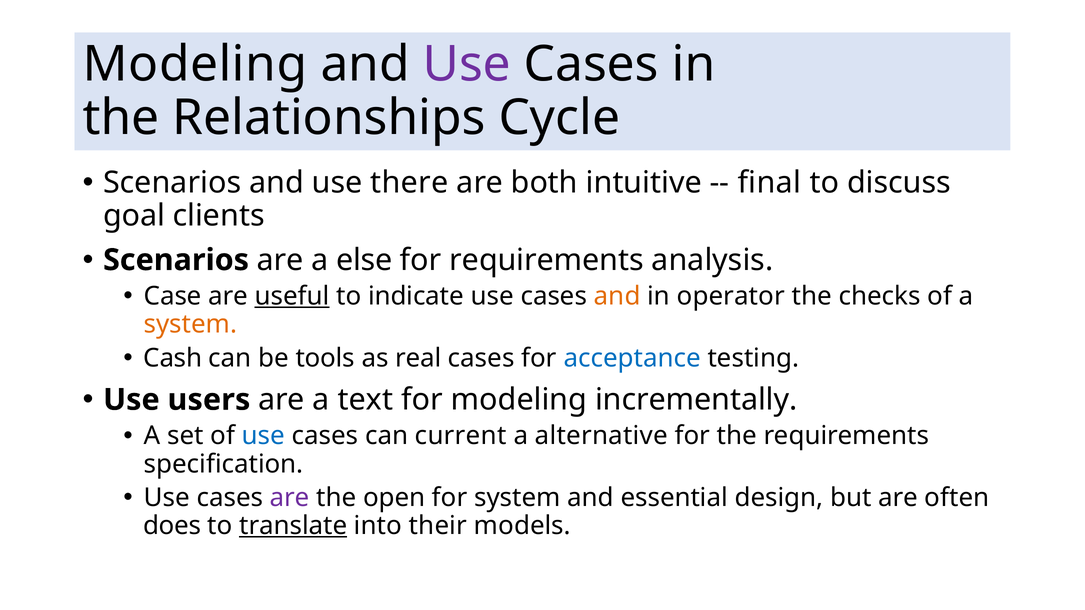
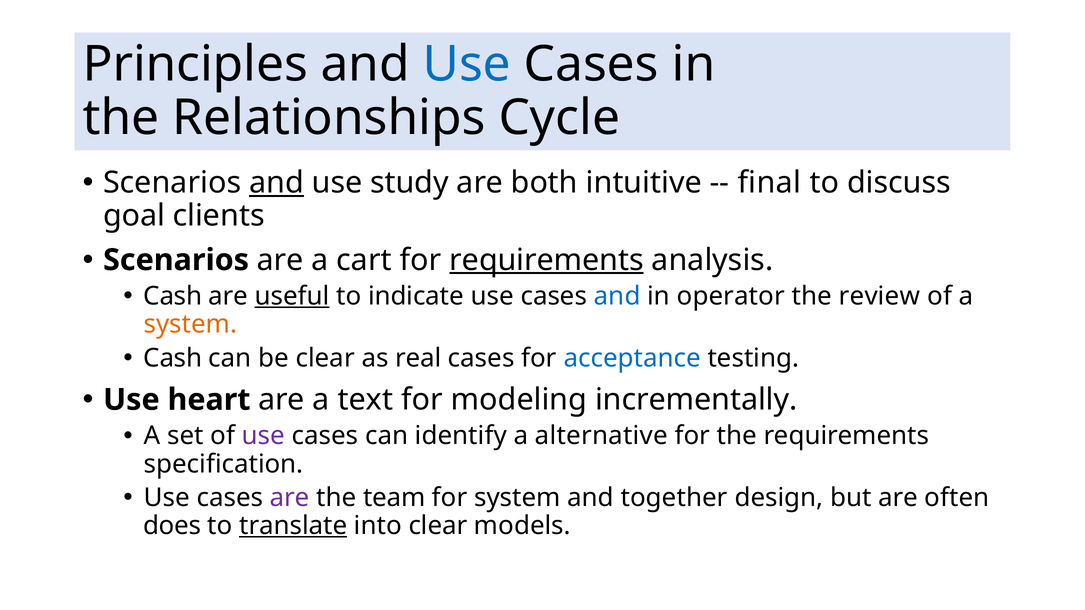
Modeling at (195, 64): Modeling -> Principles
Use at (467, 64) colour: purple -> blue
and at (276, 183) underline: none -> present
there: there -> study
else: else -> cart
requirements at (547, 260) underline: none -> present
Case at (173, 296): Case -> Cash
and at (617, 296) colour: orange -> blue
checks: checks -> review
be tools: tools -> clear
users: users -> heart
use at (263, 436) colour: blue -> purple
current: current -> identify
open: open -> team
essential: essential -> together
into their: their -> clear
